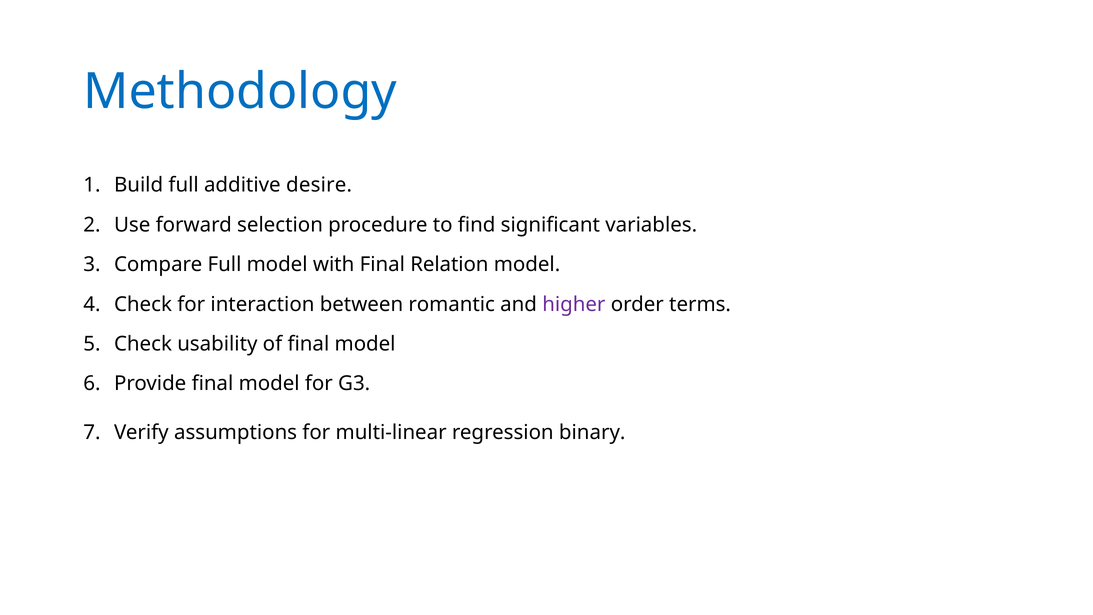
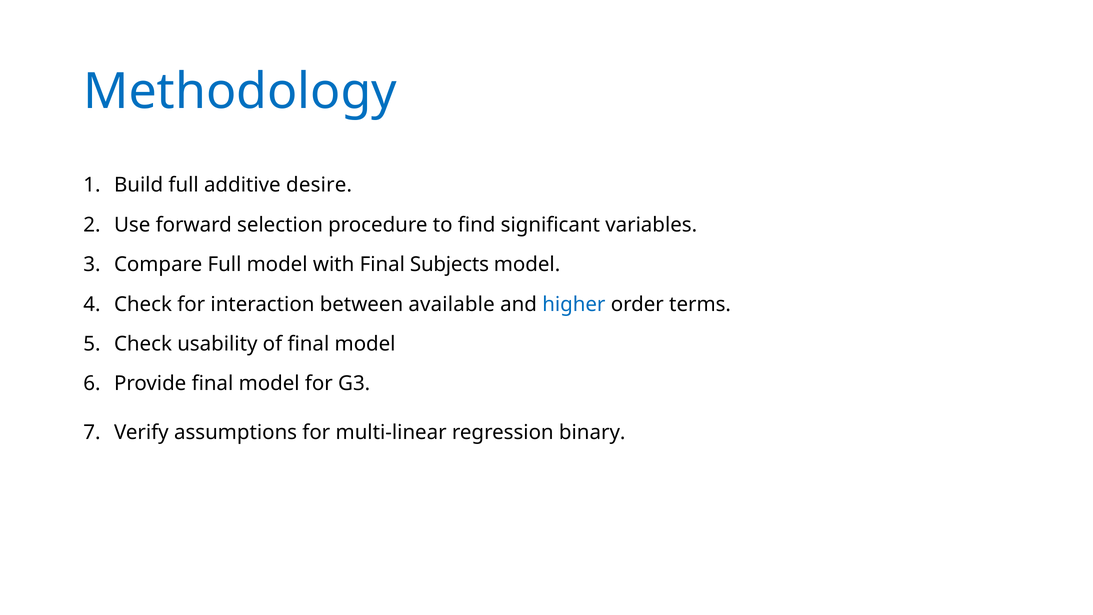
Relation: Relation -> Subjects
romantic: romantic -> available
higher colour: purple -> blue
